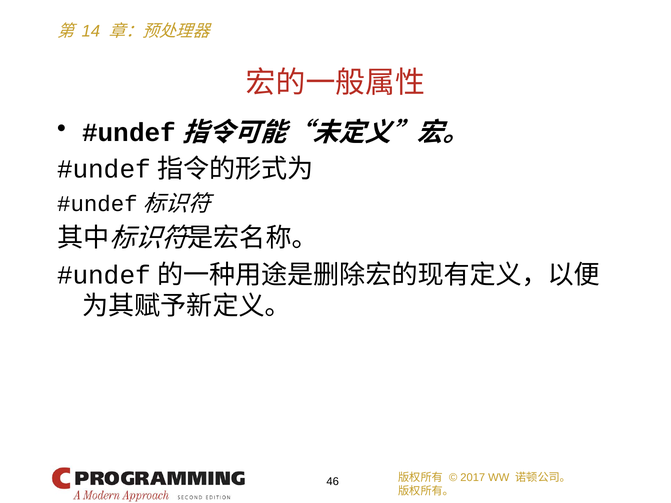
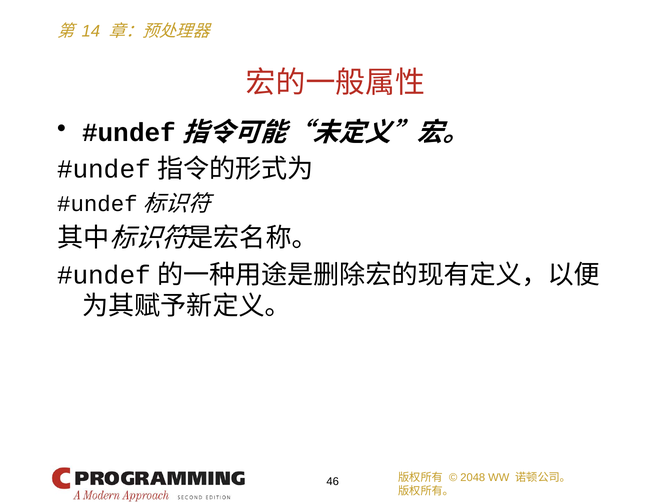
2017: 2017 -> 2048
